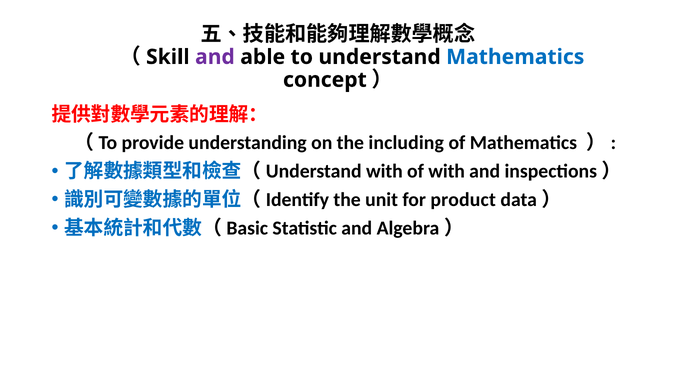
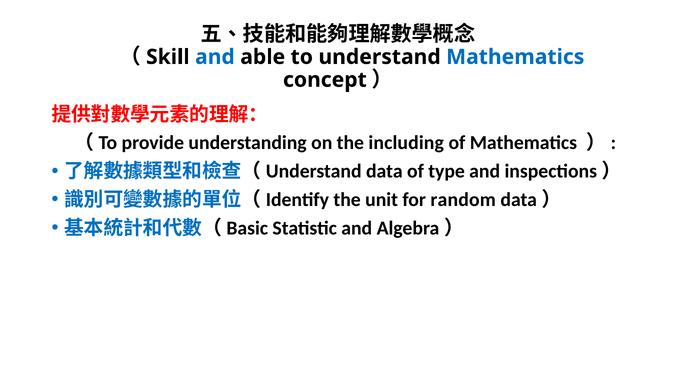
and at (215, 57) colour: purple -> blue
with at (384, 171): with -> data
of with: with -> type
product: product -> random
